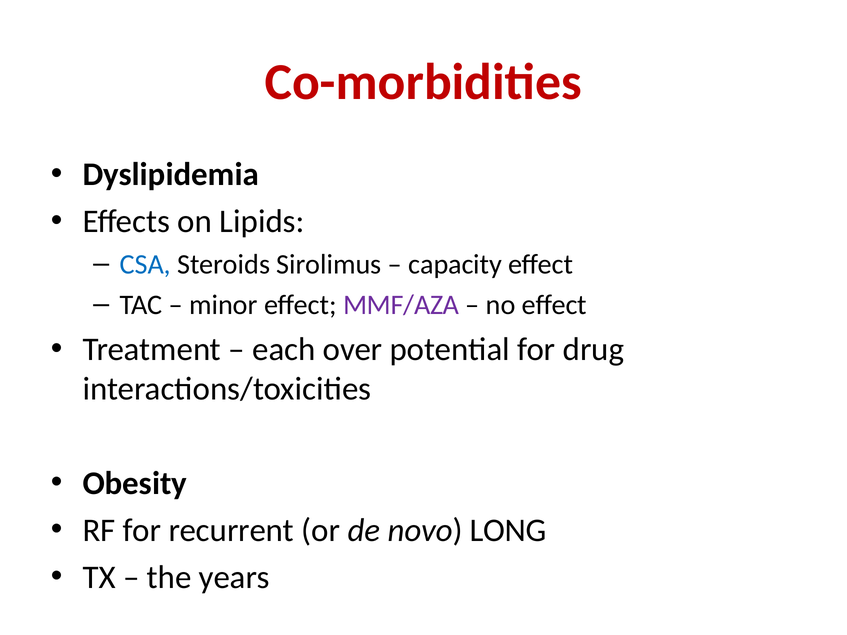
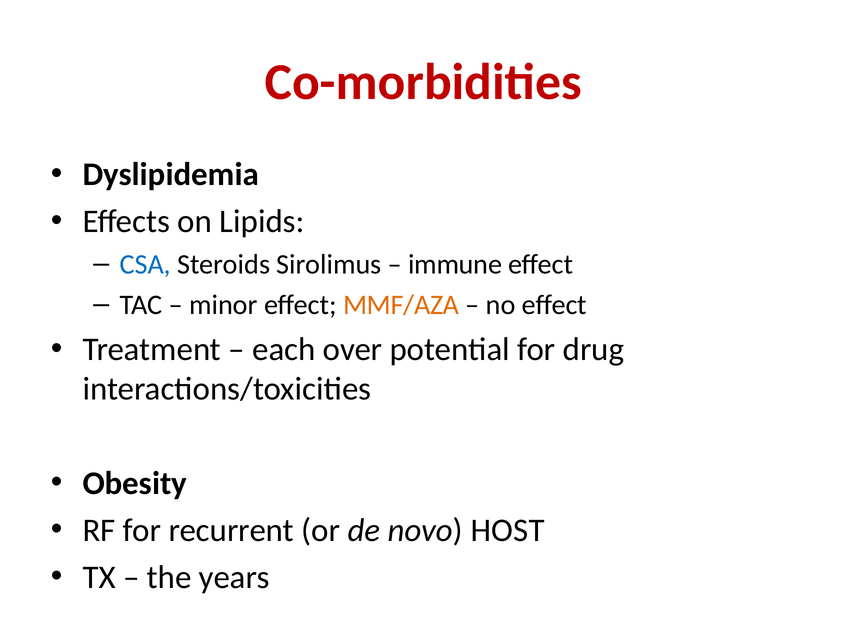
capacity: capacity -> immune
MMF/AZA colour: purple -> orange
LONG: LONG -> HOST
